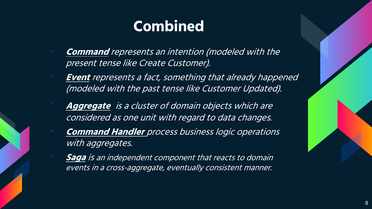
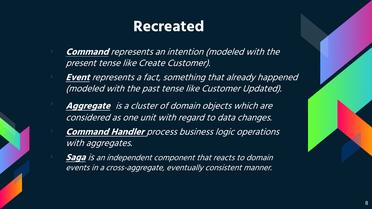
Combined: Combined -> Recreated
